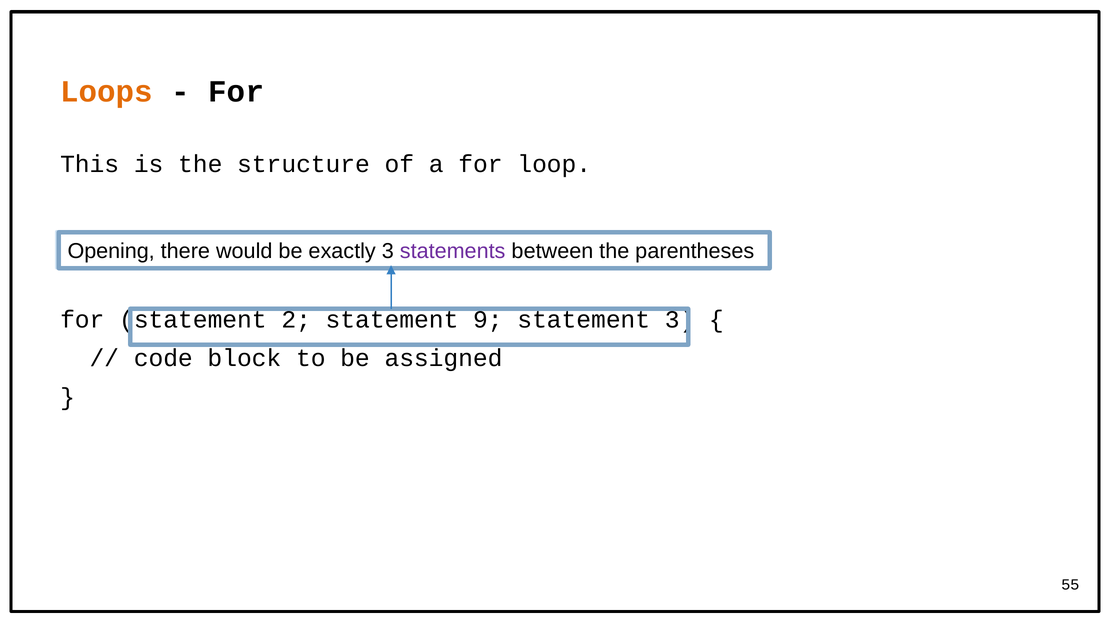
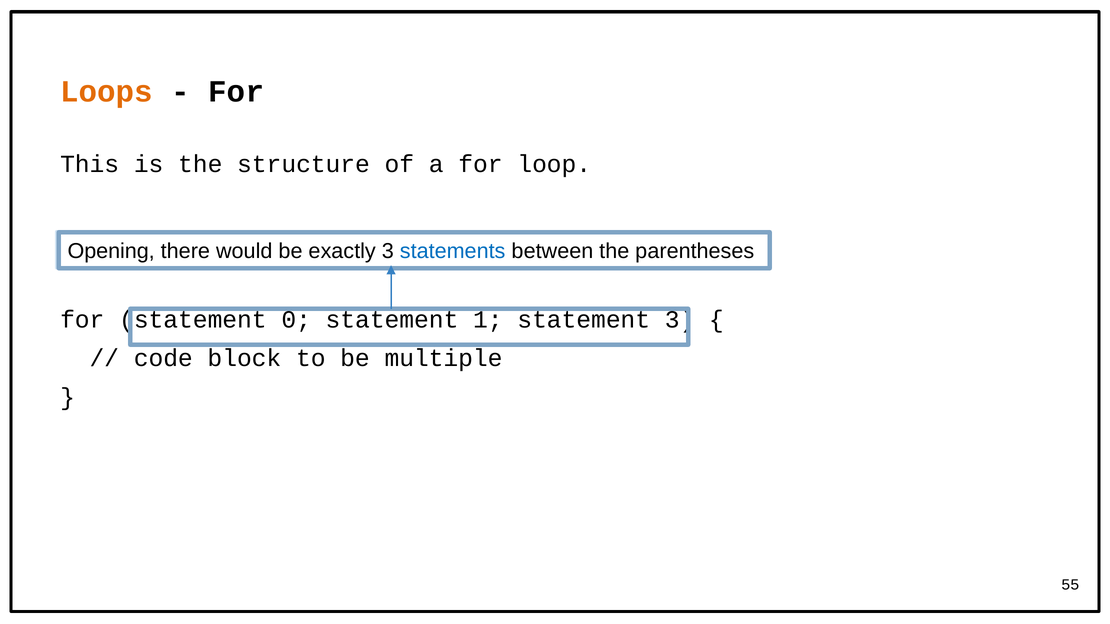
statements colour: purple -> blue
2: 2 -> 0
9: 9 -> 1
assigned: assigned -> multiple
